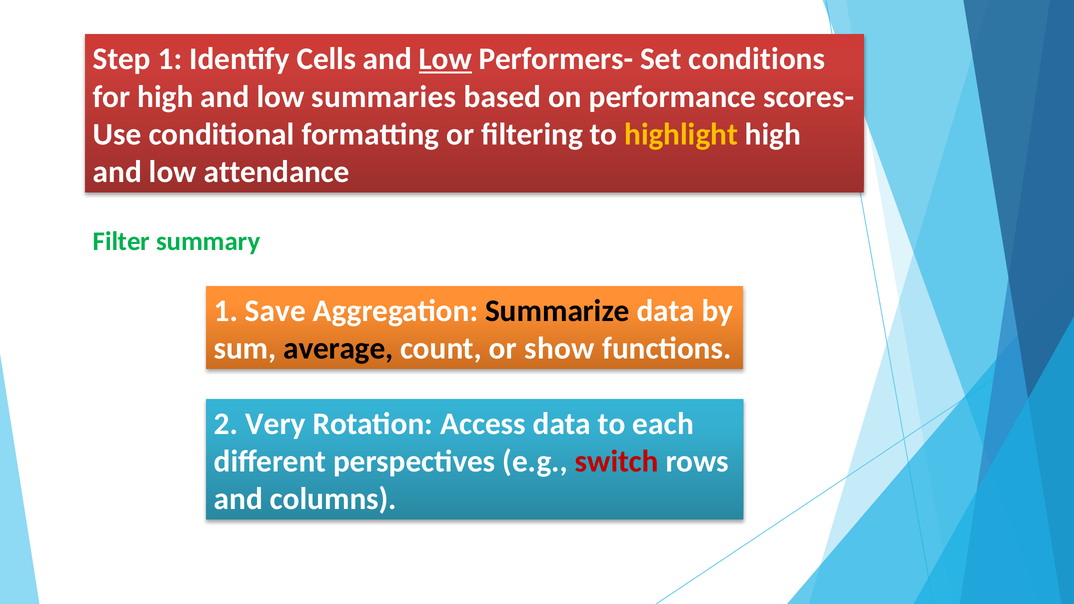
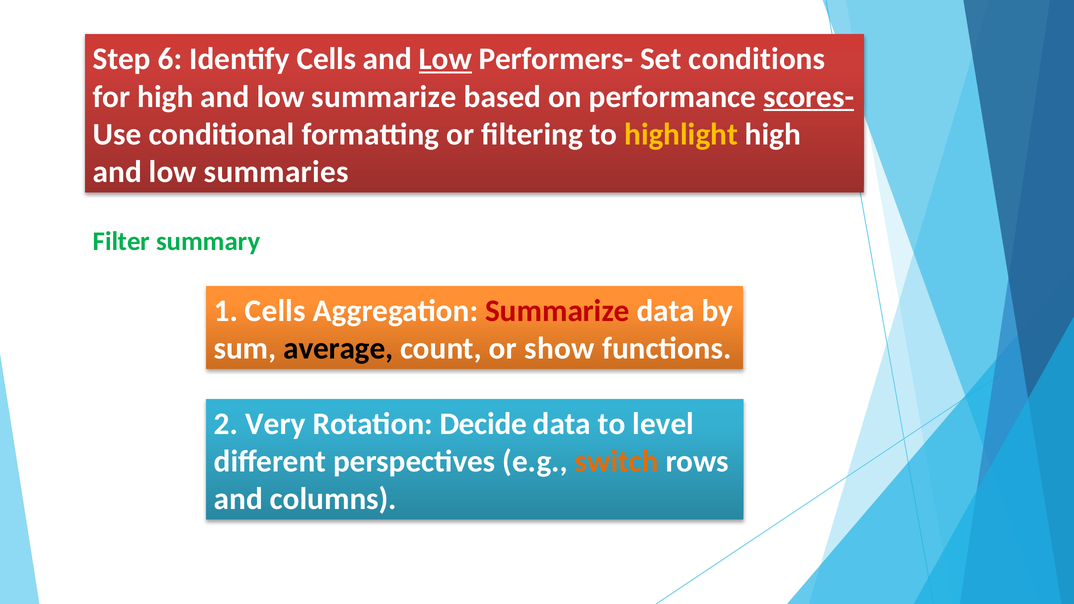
Step 1: 1 -> 6
low summaries: summaries -> summarize
scores- underline: none -> present
attendance: attendance -> summaries
1 Save: Save -> Cells
Summarize at (557, 311) colour: black -> red
Access: Access -> Decide
each: each -> level
switch colour: red -> orange
